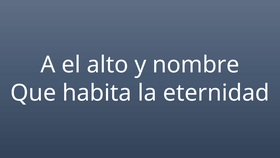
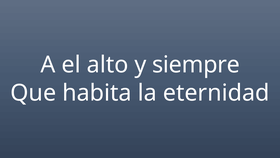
nombre: nombre -> siempre
